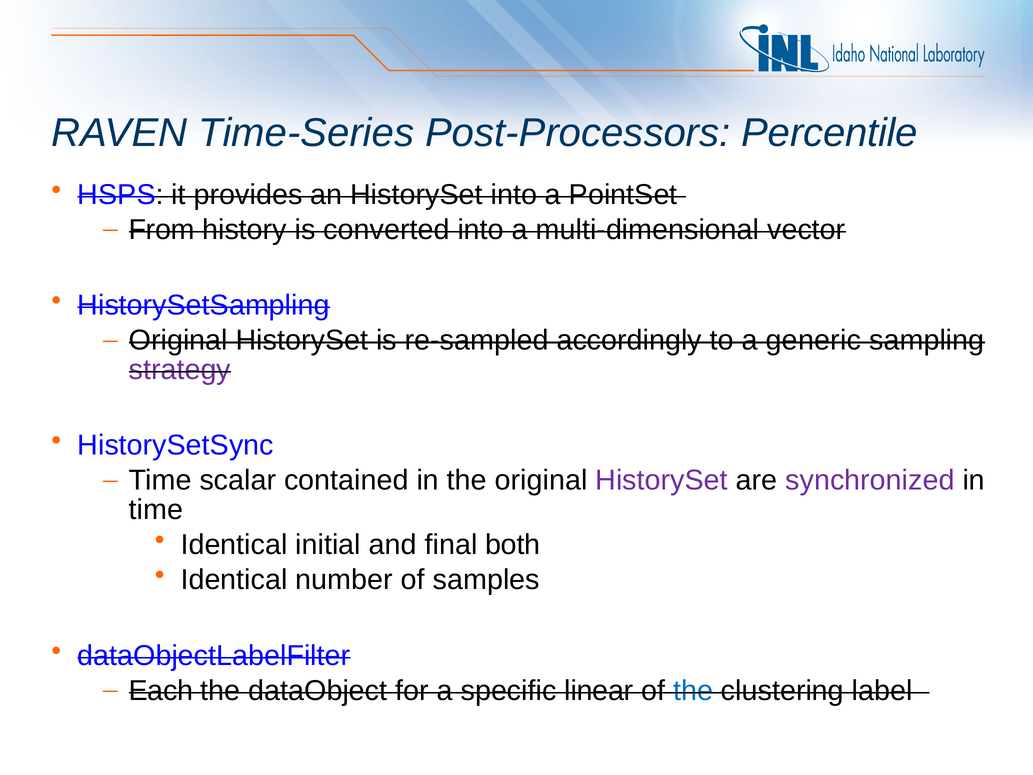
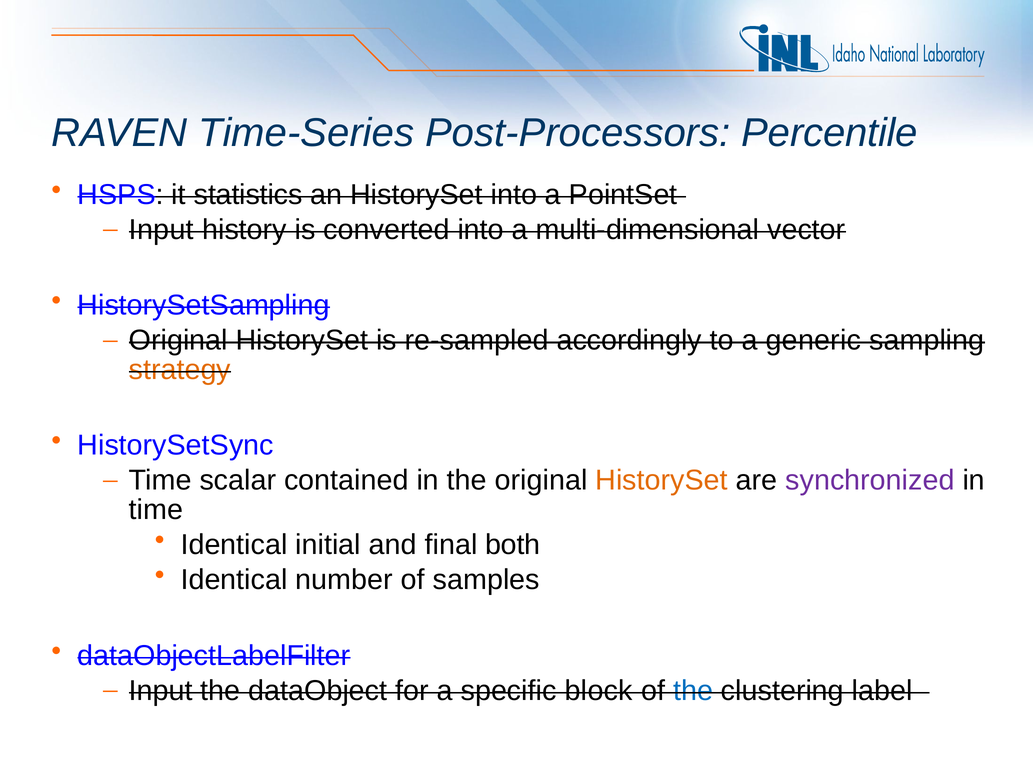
provides: provides -> statistics
From at (162, 230): From -> Input
strategy colour: purple -> orange
HistorySet at (662, 480) colour: purple -> orange
Each at (161, 690): Each -> Input
linear: linear -> block
